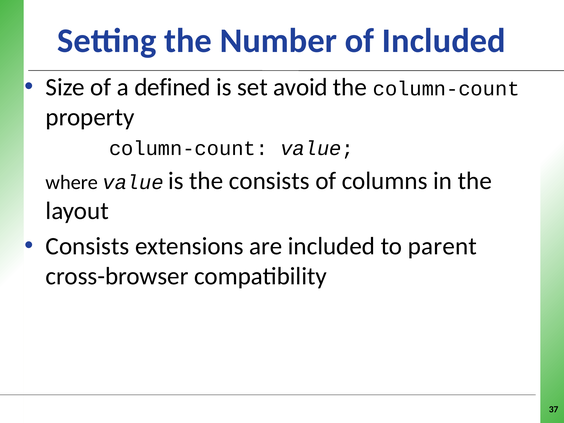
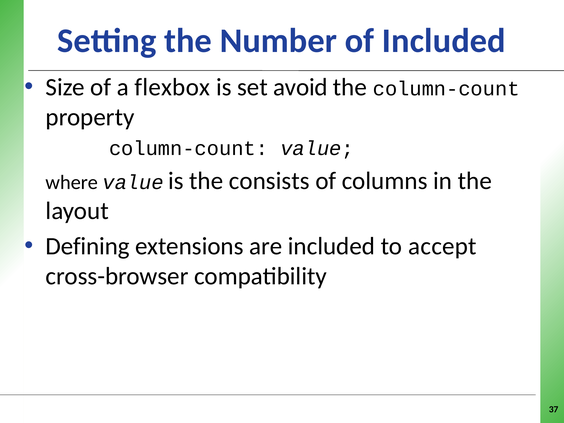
defined: defined -> flexbox
Consists at (87, 246): Consists -> Defining
parent: parent -> accept
